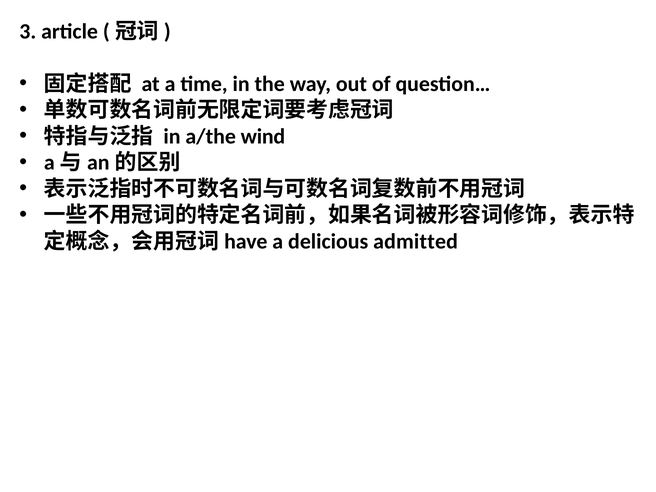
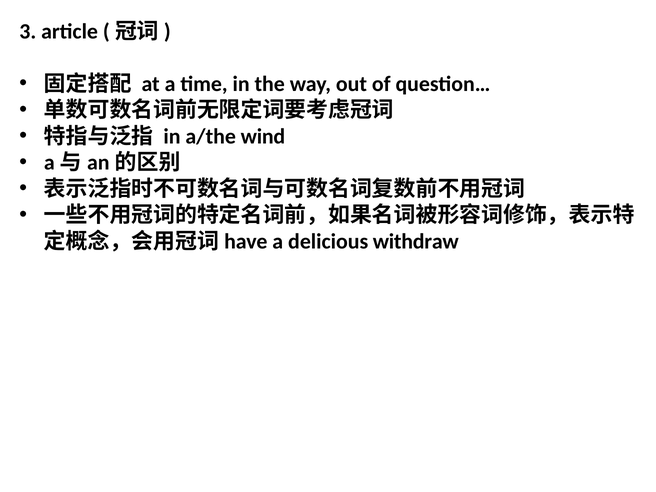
admitted: admitted -> withdraw
